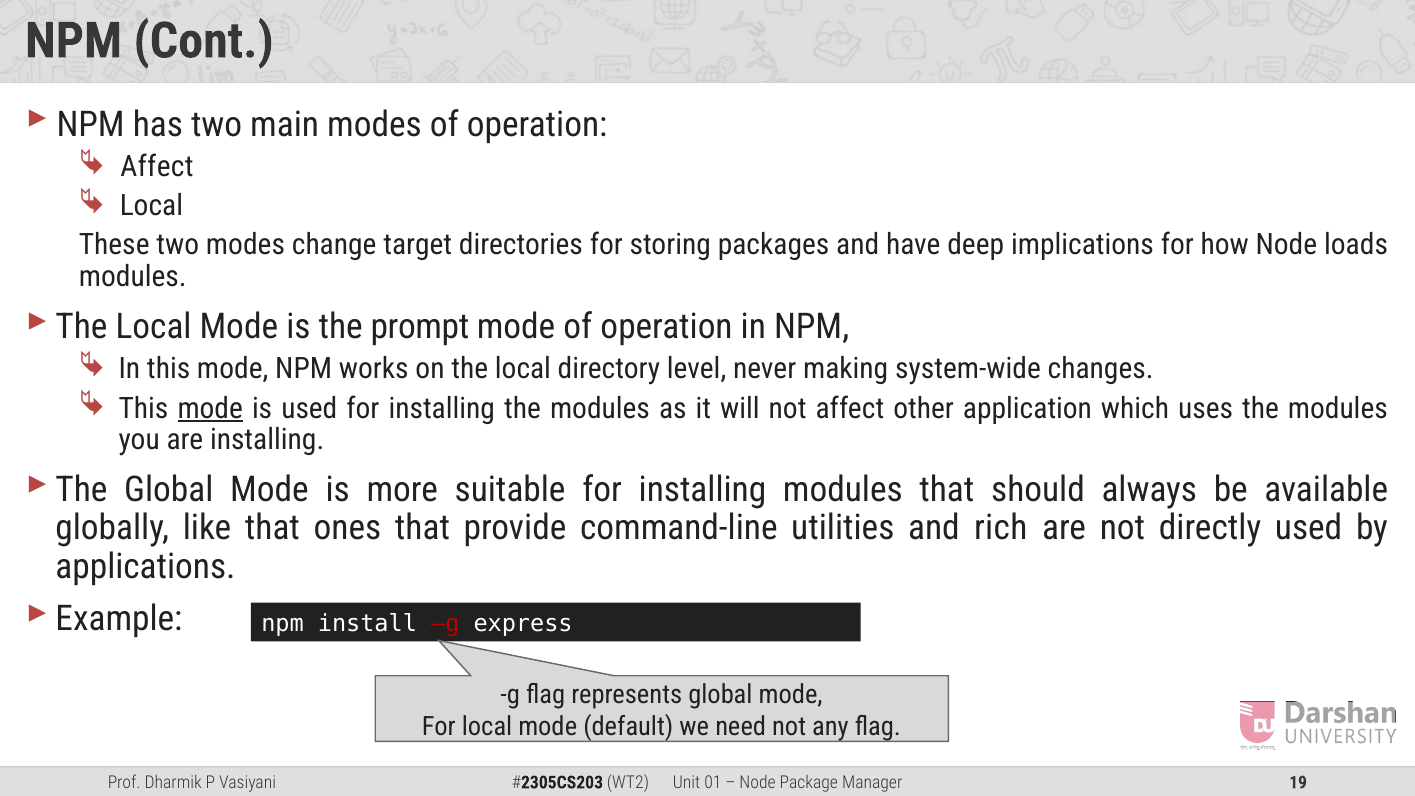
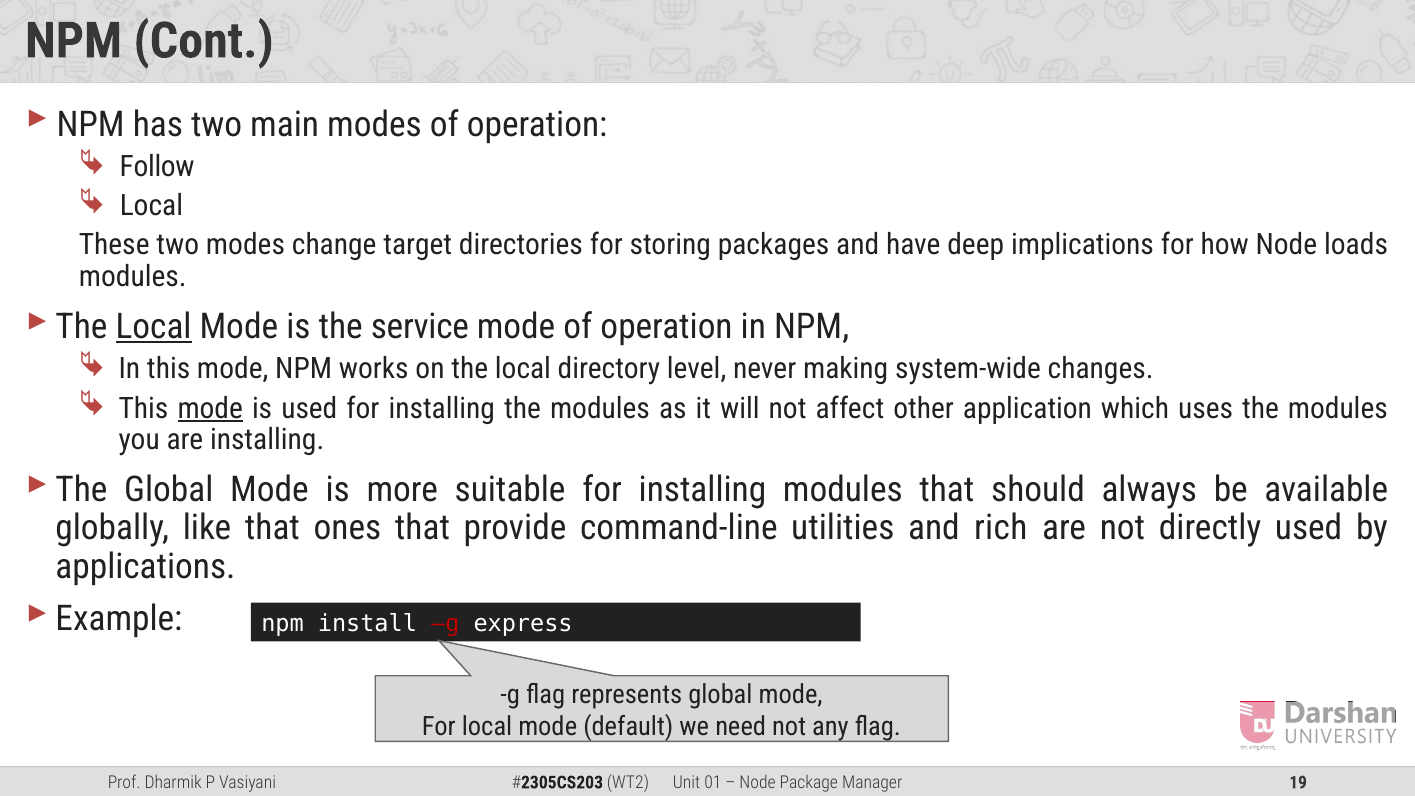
Affect at (157, 167): Affect -> Follow
Local at (154, 327) underline: none -> present
prompt: prompt -> service
